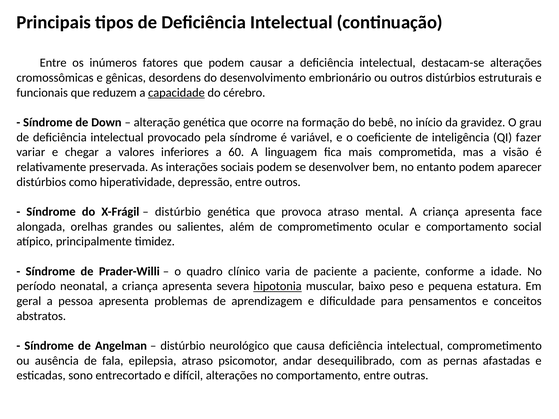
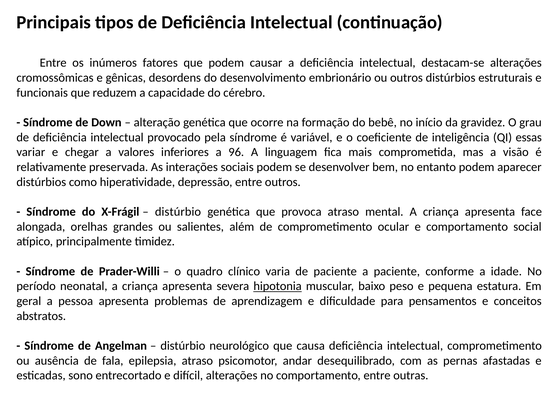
capacidade underline: present -> none
fazer: fazer -> essas
60: 60 -> 96
